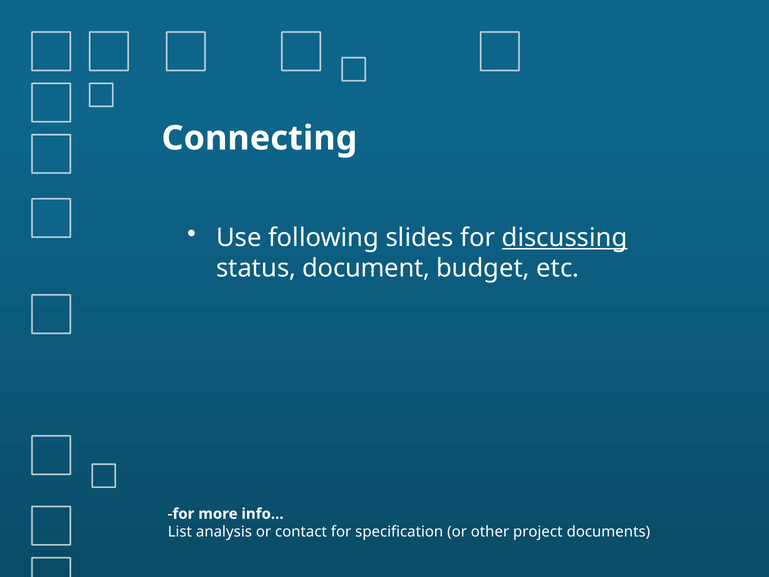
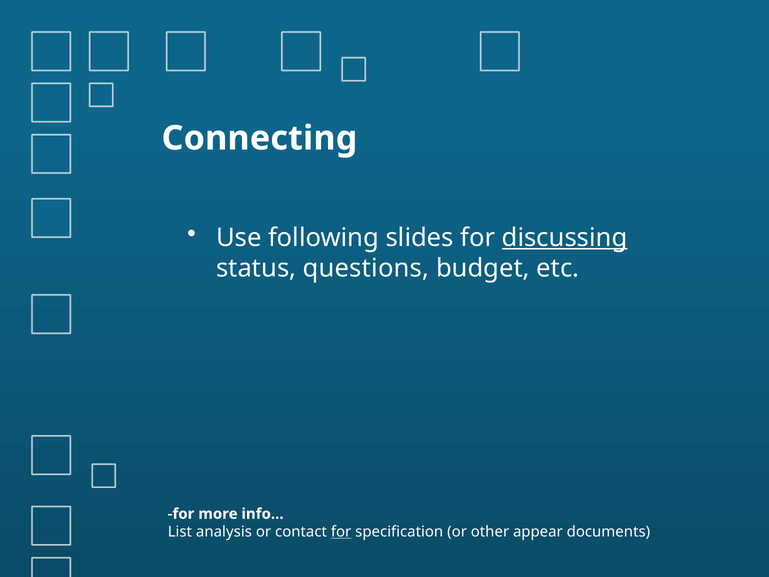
document: document -> questions
for at (341, 532) underline: none -> present
project: project -> appear
